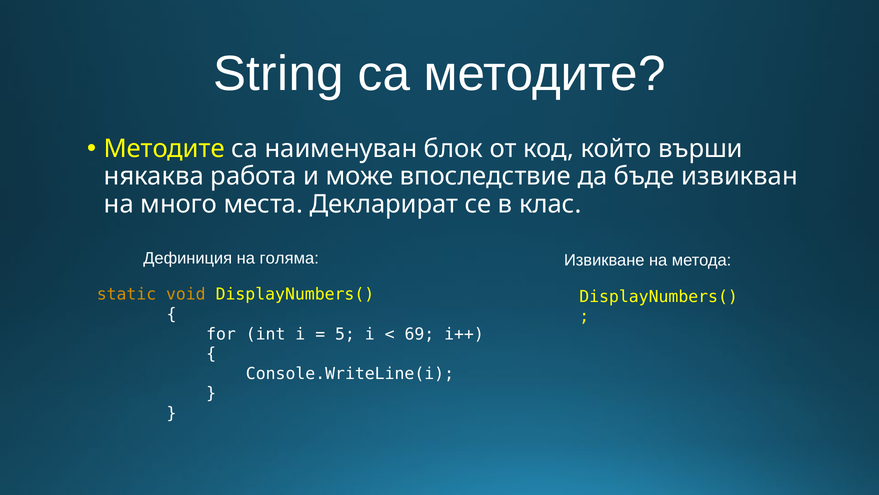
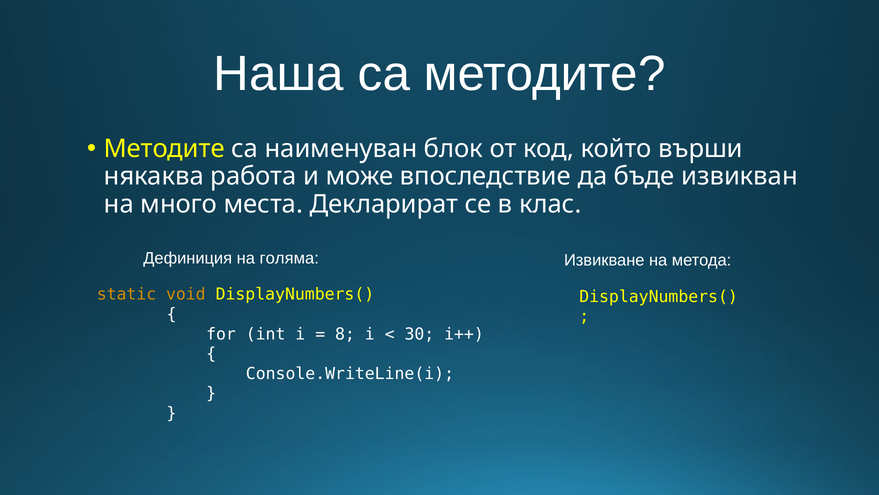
String: String -> Наша
5: 5 -> 8
69: 69 -> 30
